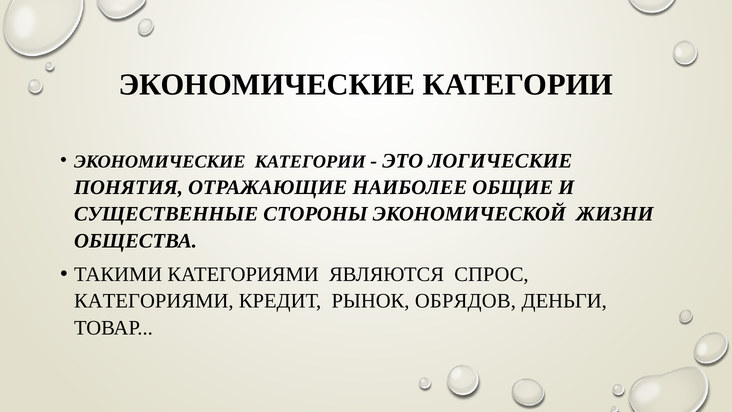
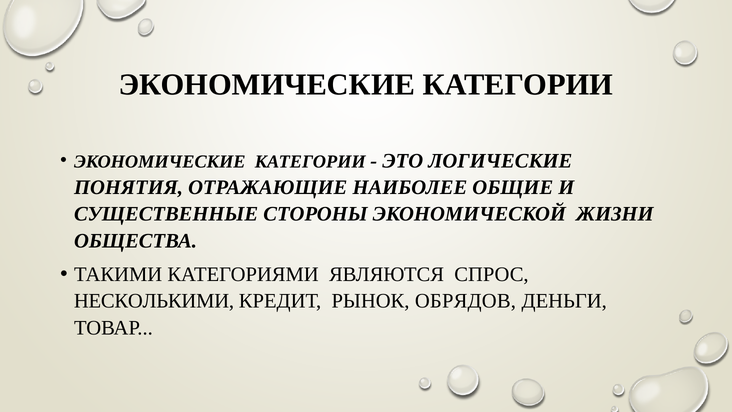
КАТЕГОРИЯМИ at (154, 301): КАТЕГОРИЯМИ -> НЕСКОЛЬКИМИ
